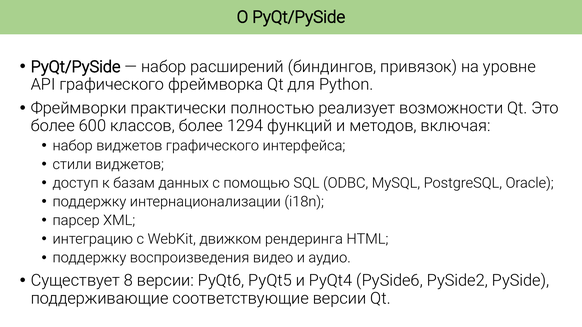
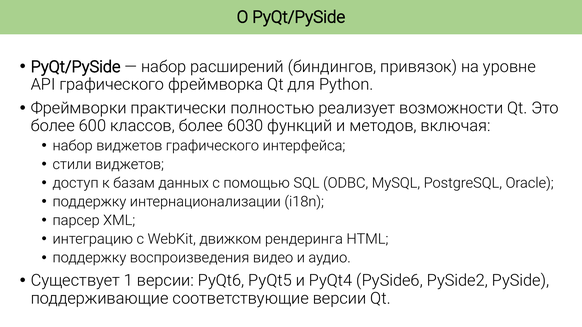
1294: 1294 -> 6030
8: 8 -> 1
